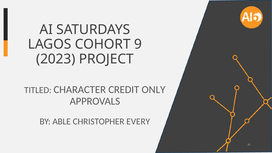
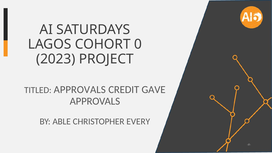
9: 9 -> 0
TITLED CHARACTER: CHARACTER -> APPROVALS
ONLY: ONLY -> GAVE
